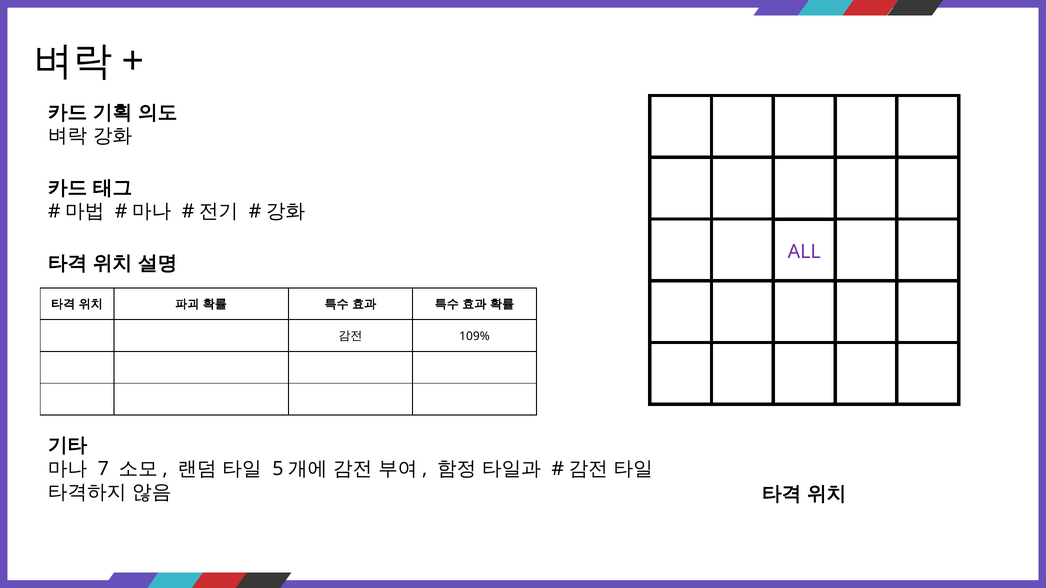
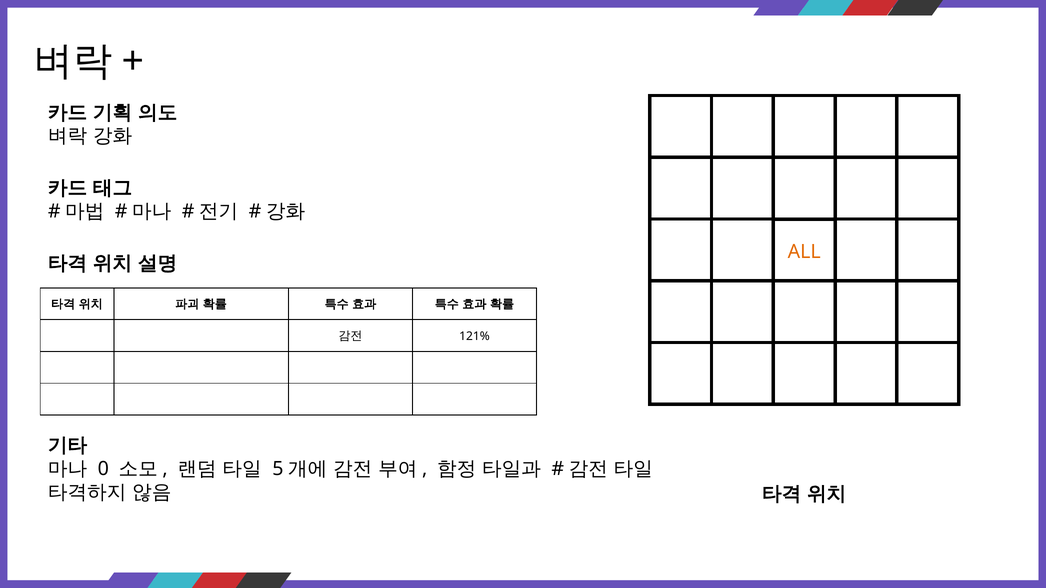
ALL colour: purple -> orange
109%: 109% -> 121%
7: 7 -> 0
